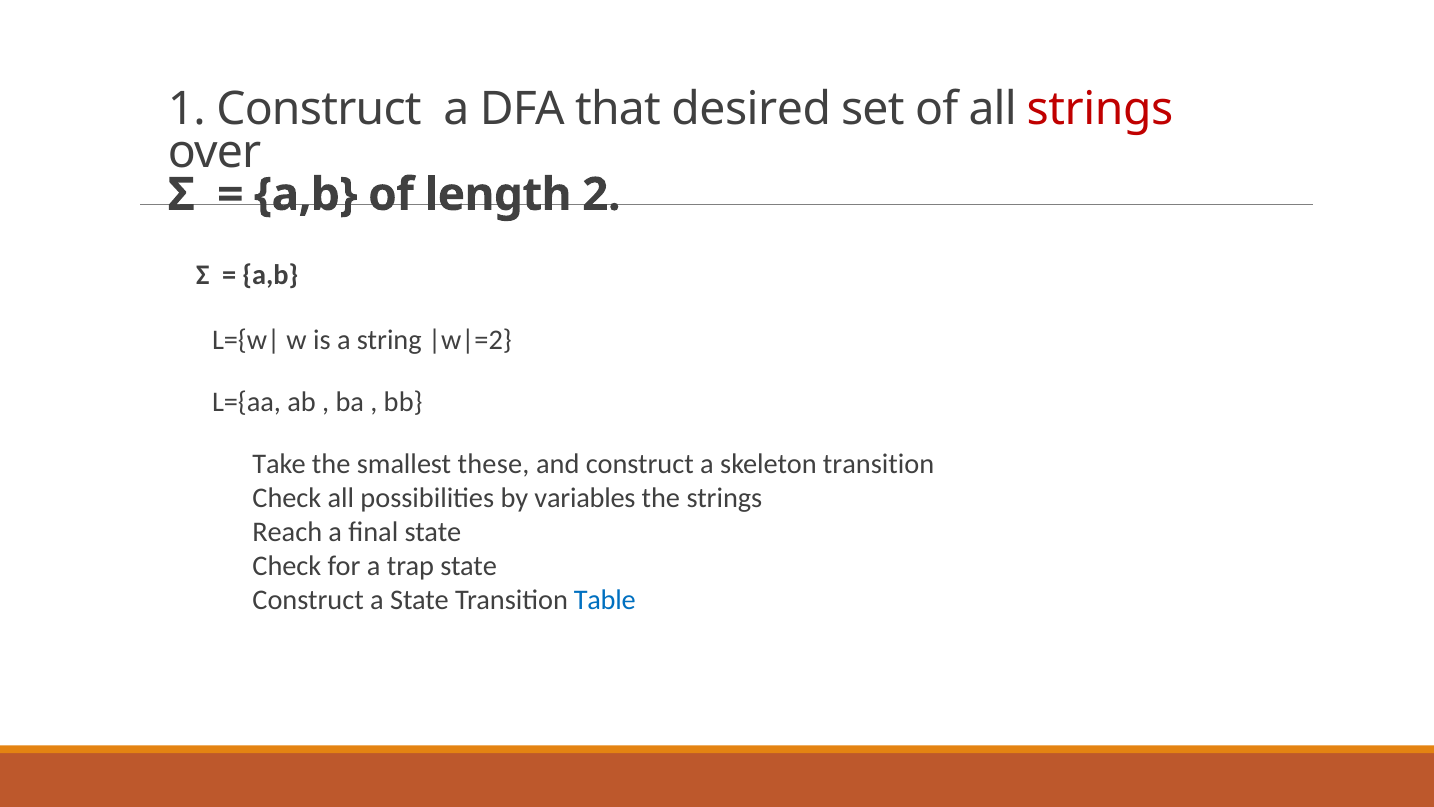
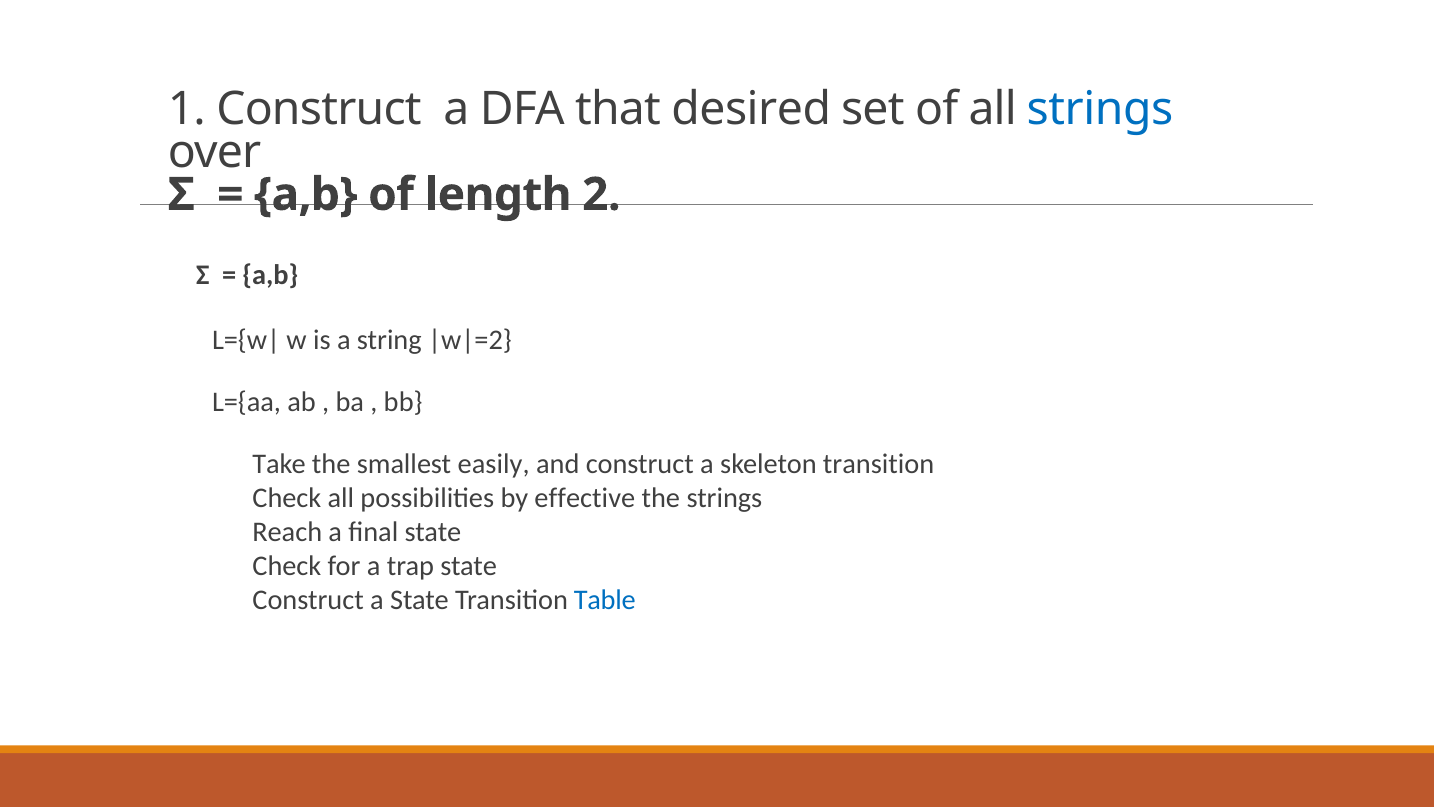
strings at (1100, 109) colour: red -> blue
these: these -> easily
variables: variables -> effective
